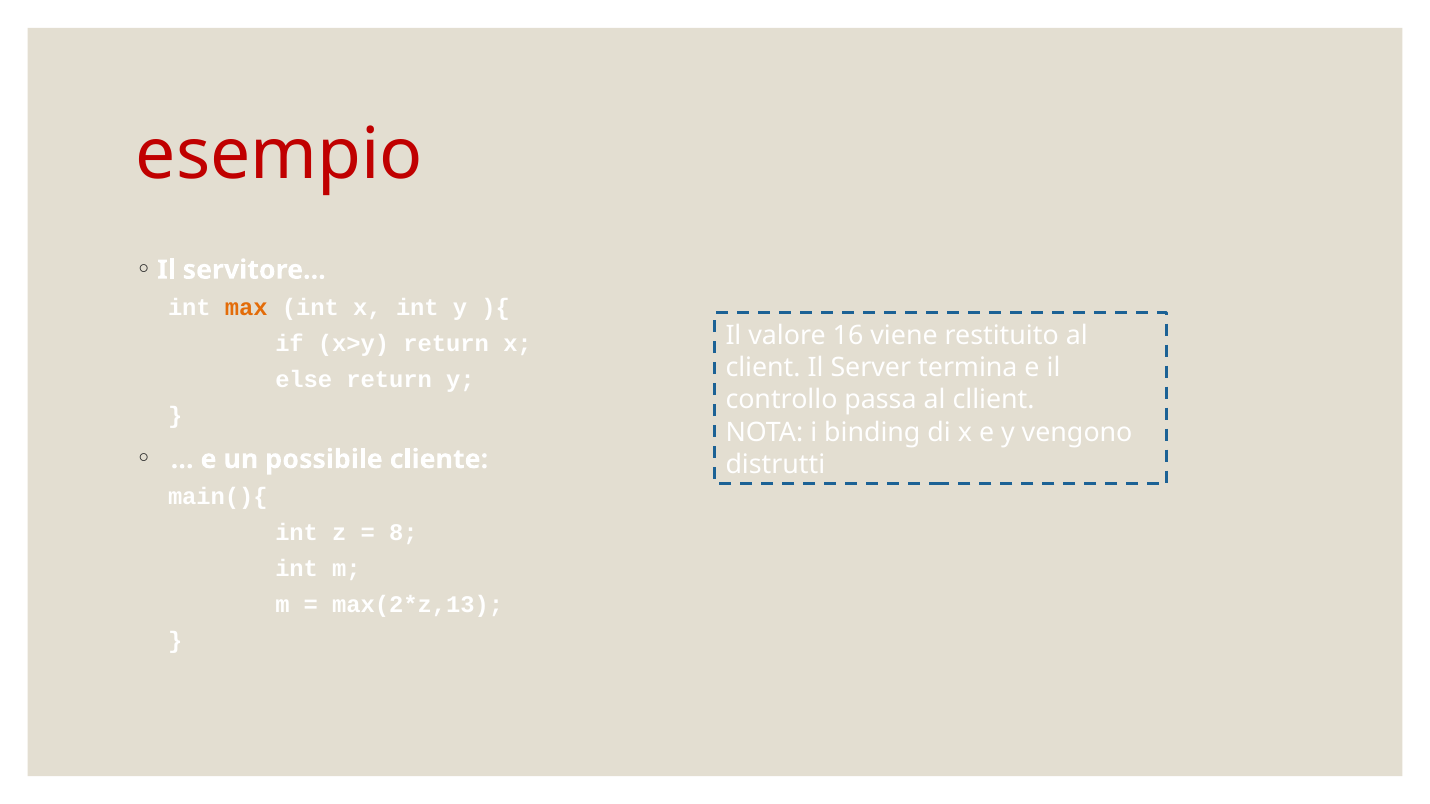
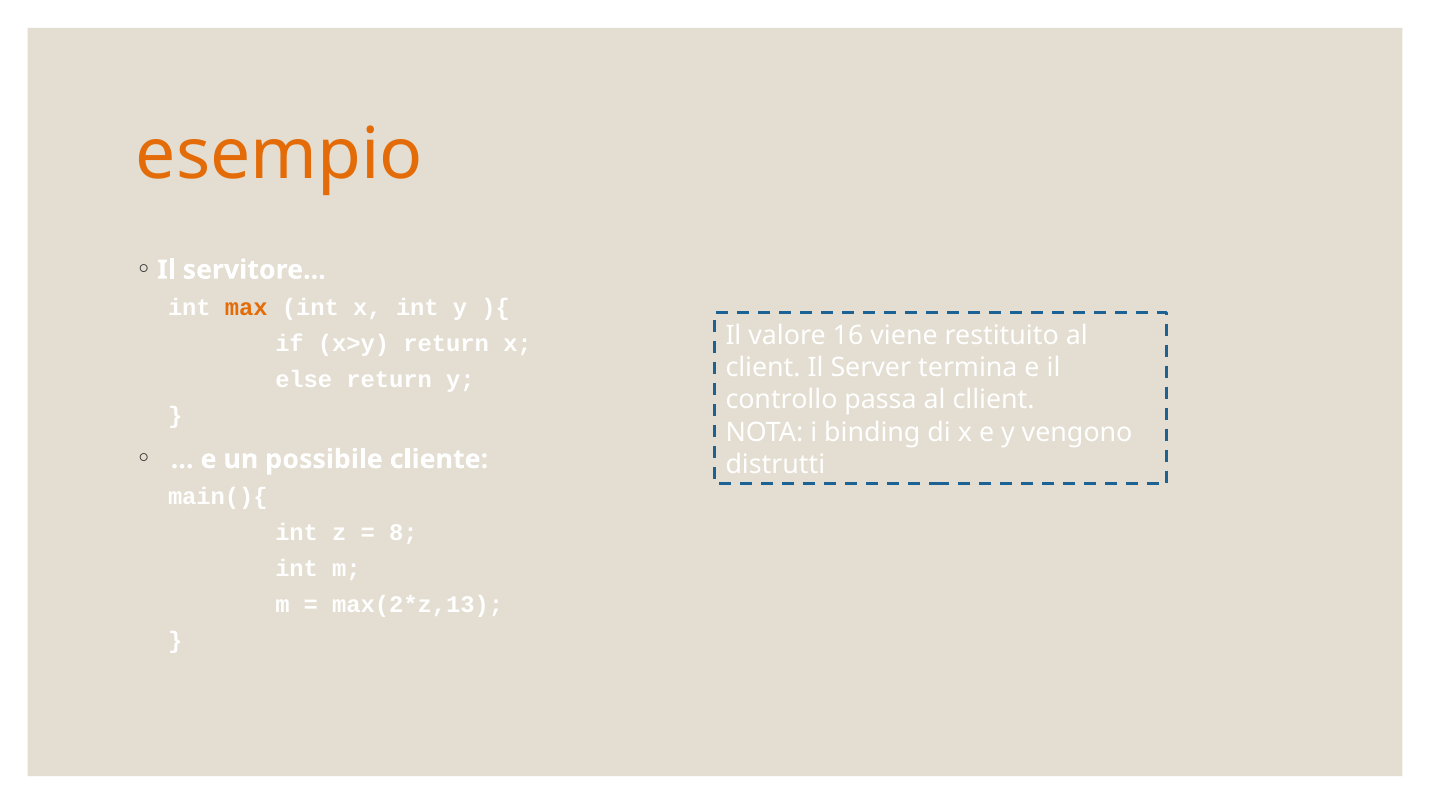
esempio colour: red -> orange
